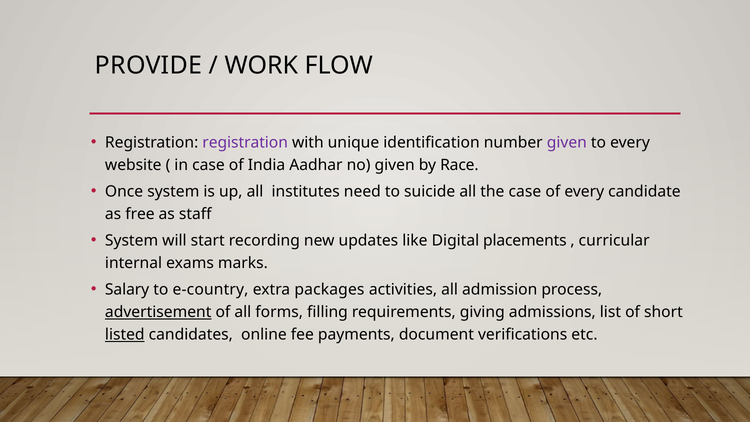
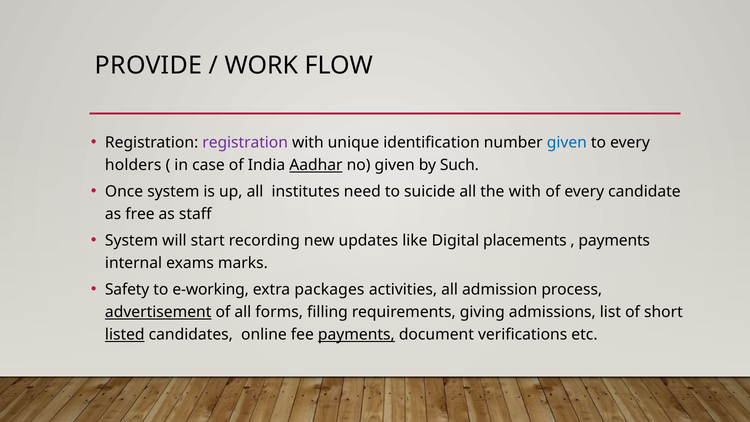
given at (567, 143) colour: purple -> blue
website: website -> holders
Aadhar underline: none -> present
Race: Race -> Such
the case: case -> with
curricular at (614, 241): curricular -> payments
Salary: Salary -> Safety
e-country: e-country -> e-working
payments at (356, 335) underline: none -> present
